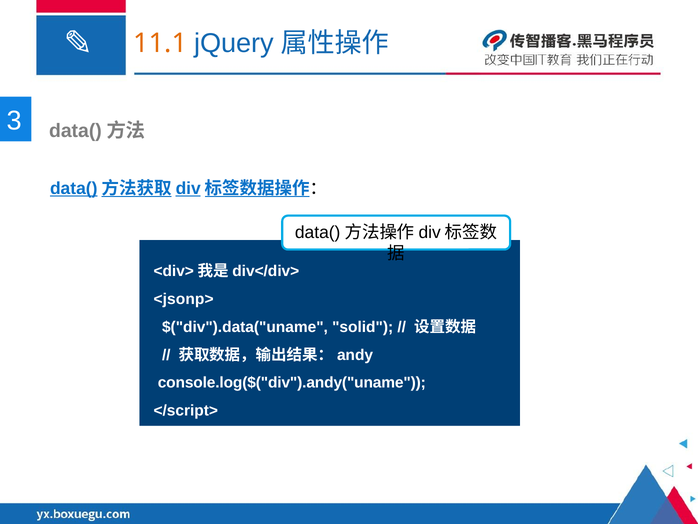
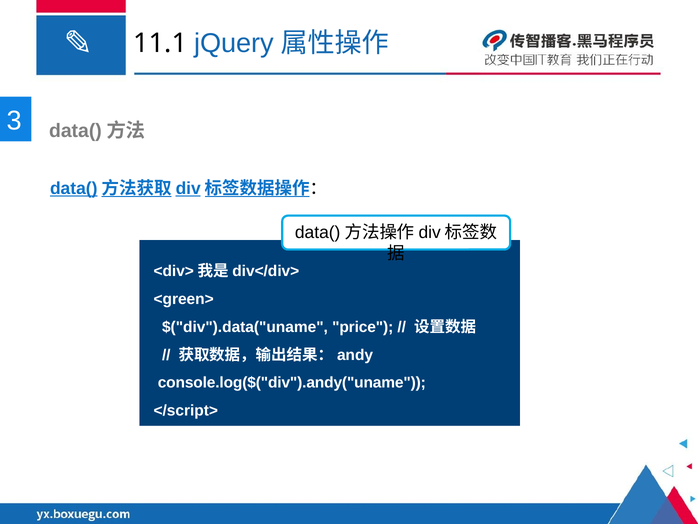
11.1 colour: orange -> black
<jsonp>: <jsonp> -> <green>
solid: solid -> price
